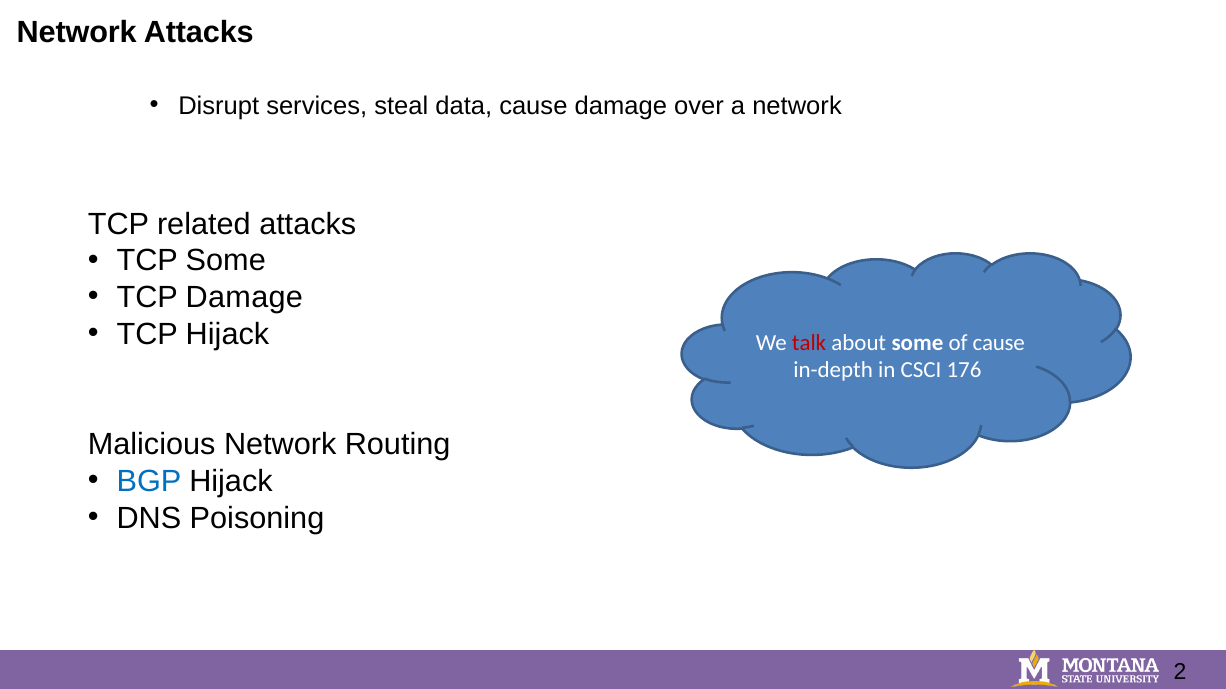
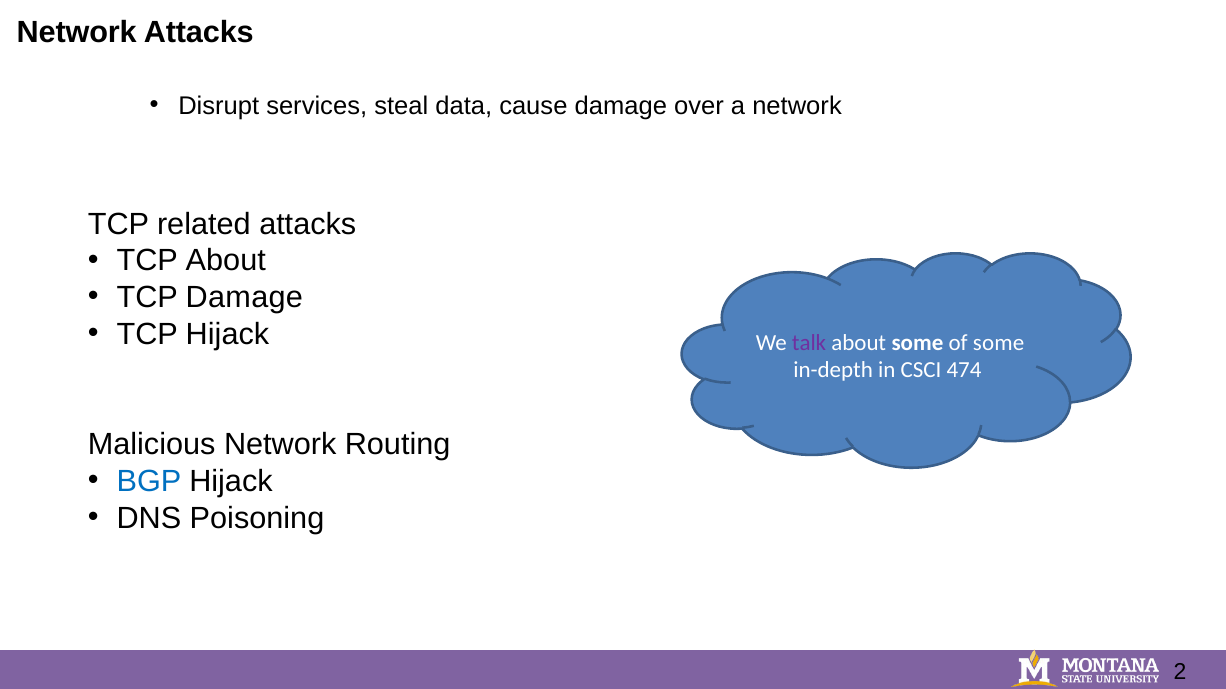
TCP Some: Some -> About
talk colour: red -> purple
of cause: cause -> some
176: 176 -> 474
